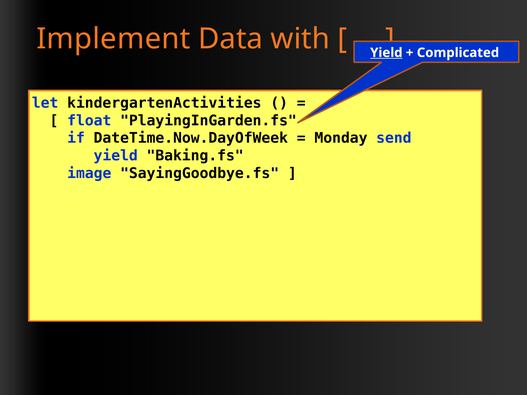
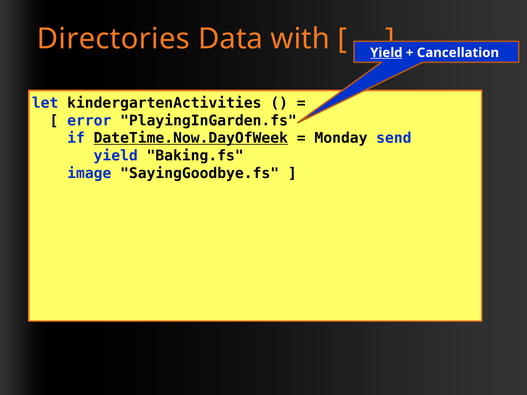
Implement: Implement -> Directories
Complicated: Complicated -> Cancellation
float: float -> error
DateTime.Now.DayOfWeek underline: none -> present
